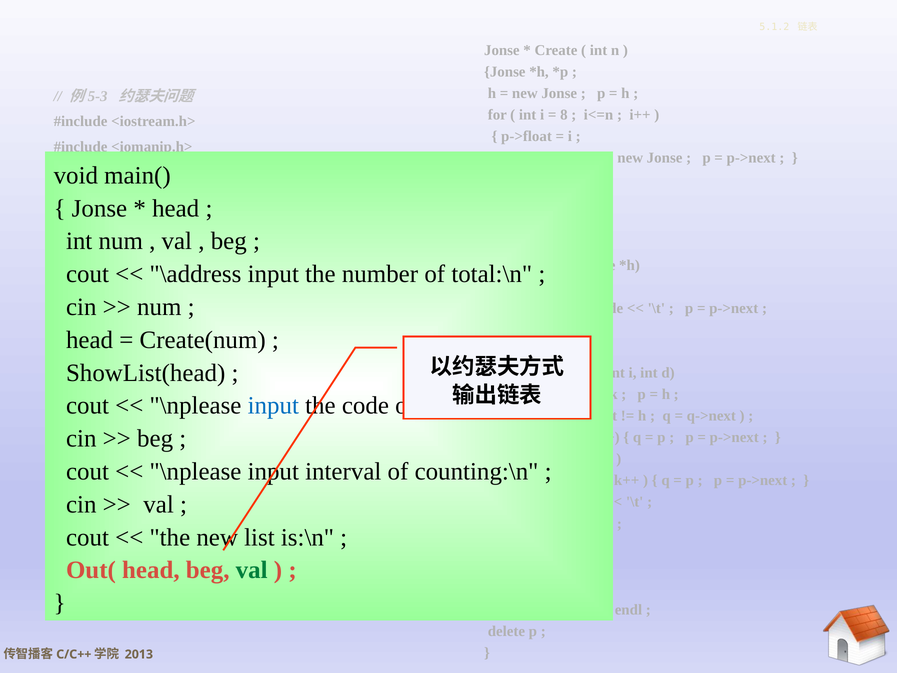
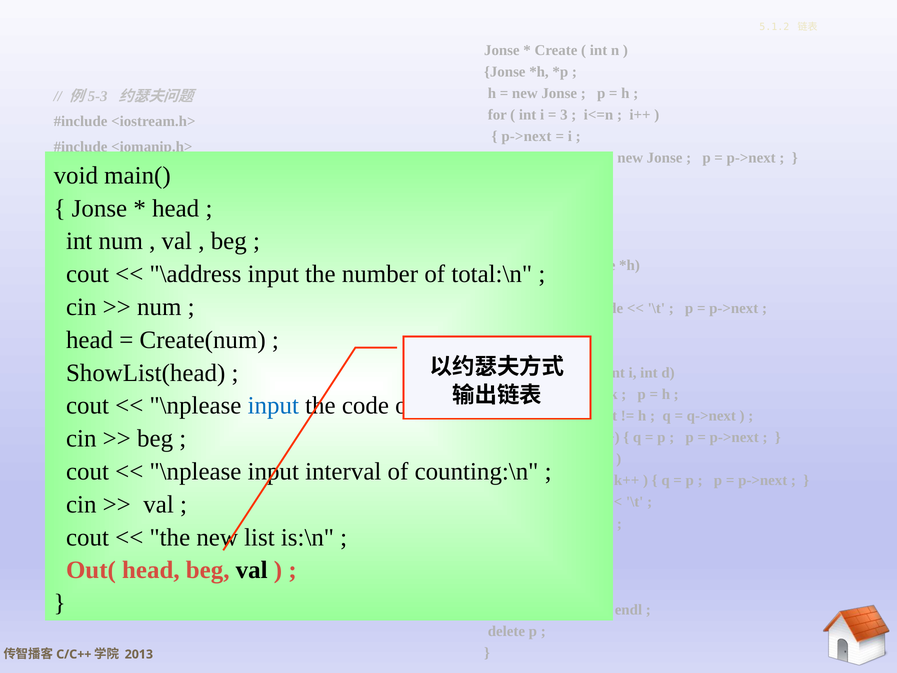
8: 8 -> 3
p->float at (527, 136): p->float -> p->next
val at (252, 570) colour: green -> black
